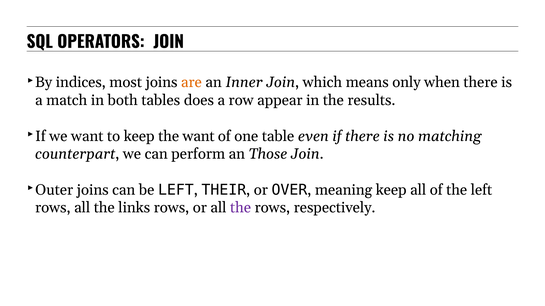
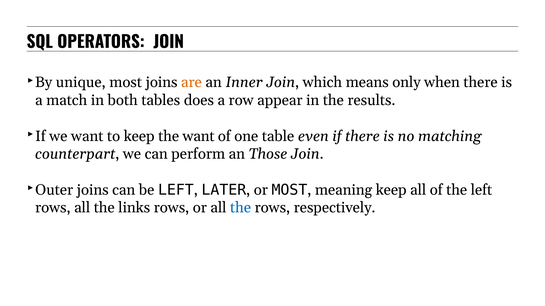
indices: indices -> unique
THEIR: THEIR -> LATER
or OVER: OVER -> MOST
the at (241, 208) colour: purple -> blue
